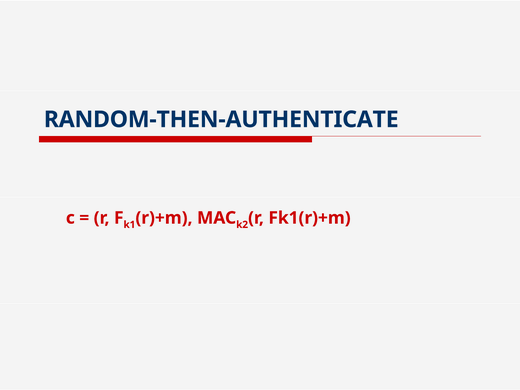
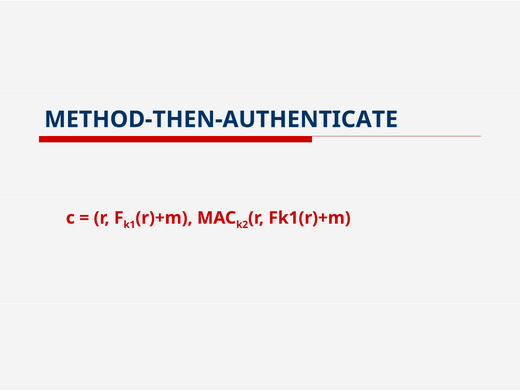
RANDOM-THEN-AUTHENTICATE: RANDOM-THEN-AUTHENTICATE -> METHOD-THEN-AUTHENTICATE
